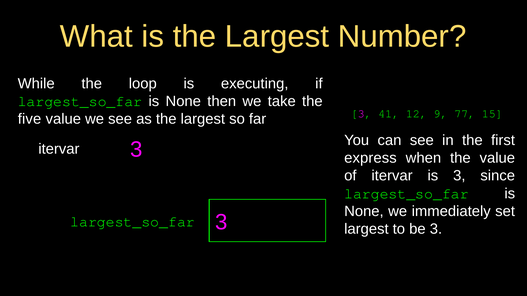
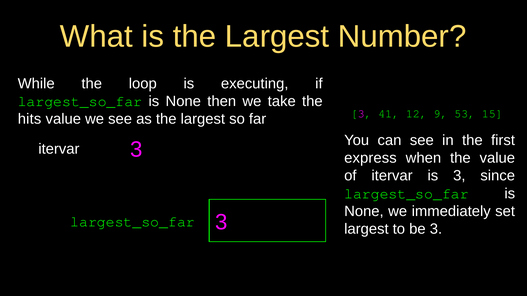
77: 77 -> 53
five: five -> hits
